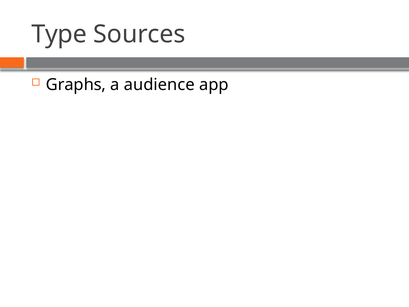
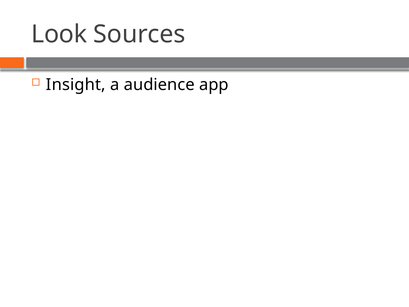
Type: Type -> Look
Graphs: Graphs -> Insight
